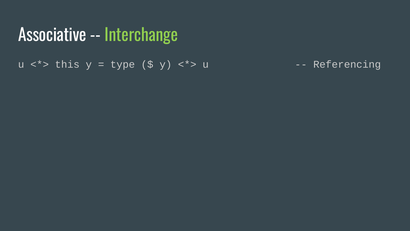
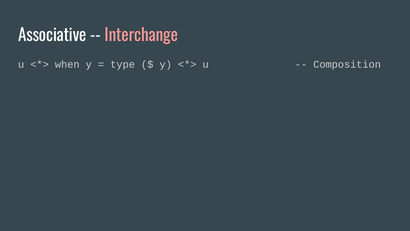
Interchange colour: light green -> pink
this: this -> when
Referencing: Referencing -> Composition
